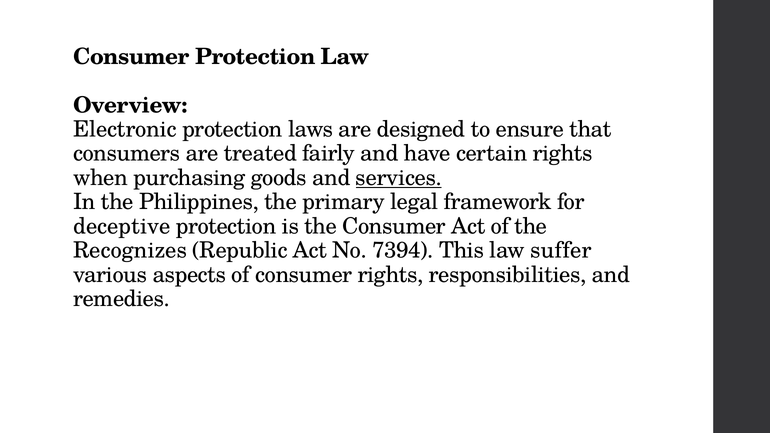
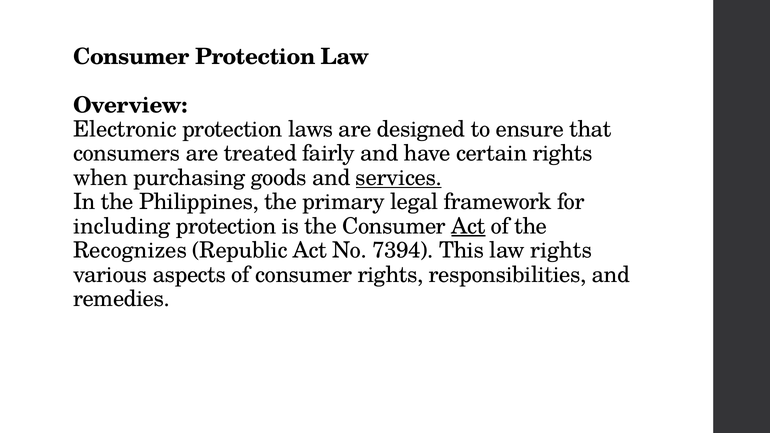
deceptive: deceptive -> including
Act at (468, 226) underline: none -> present
law suffer: suffer -> rights
